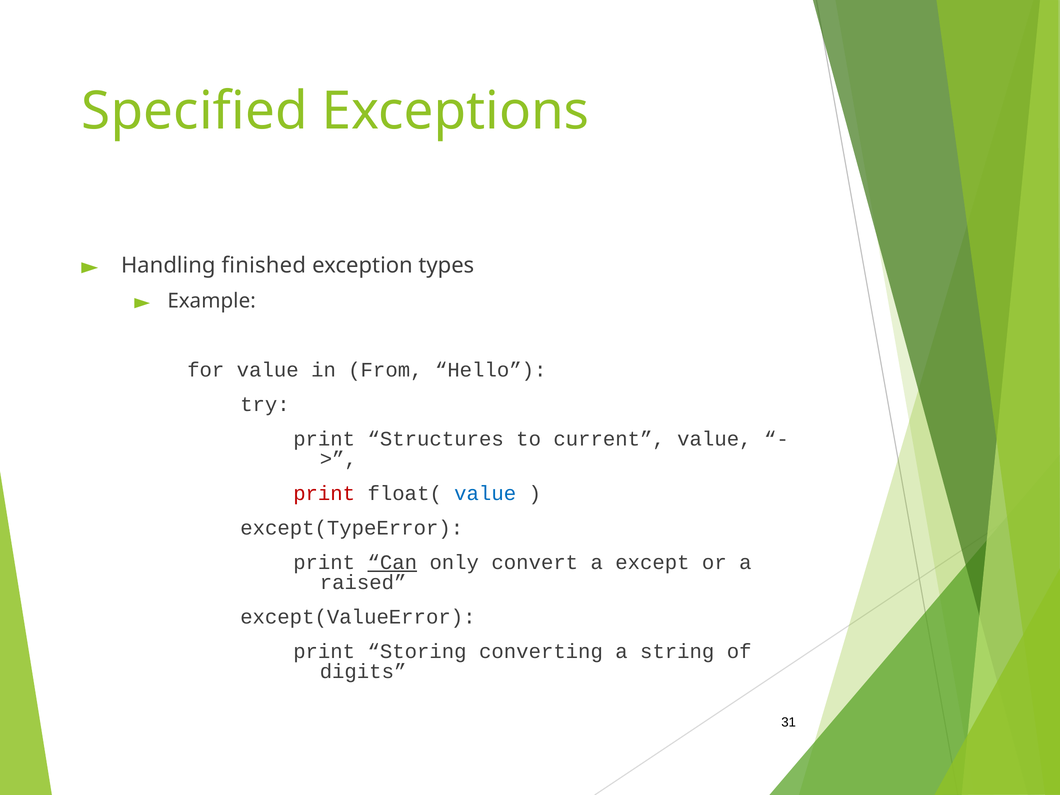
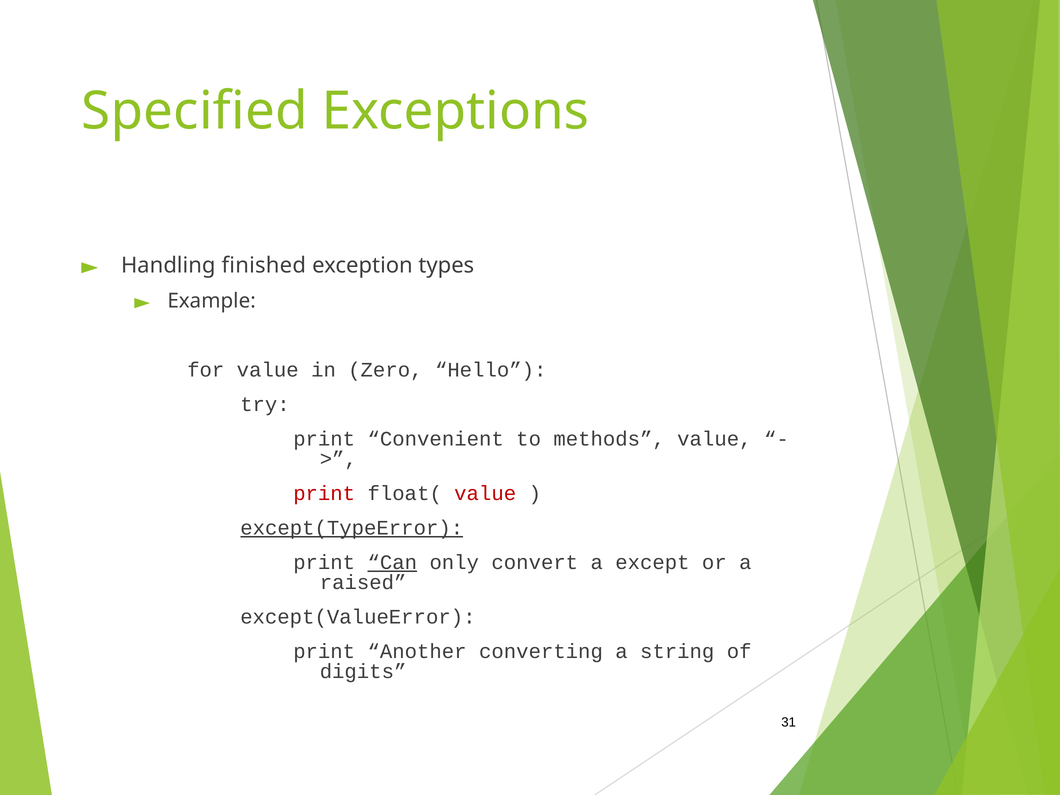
From: From -> Zero
Structures: Structures -> Convenient
current: current -> methods
value at (485, 493) colour: blue -> red
except(TypeError underline: none -> present
Storing: Storing -> Another
